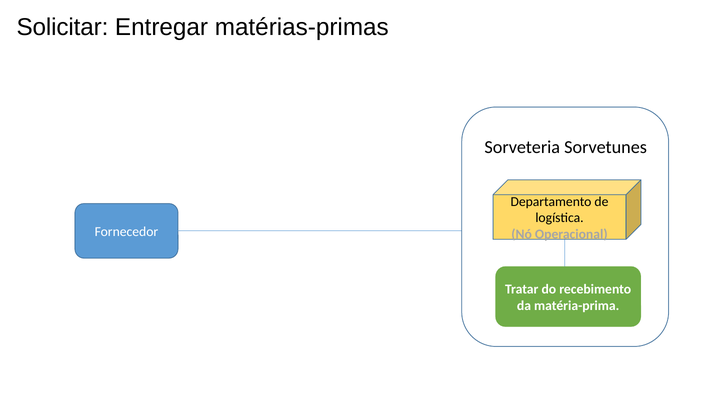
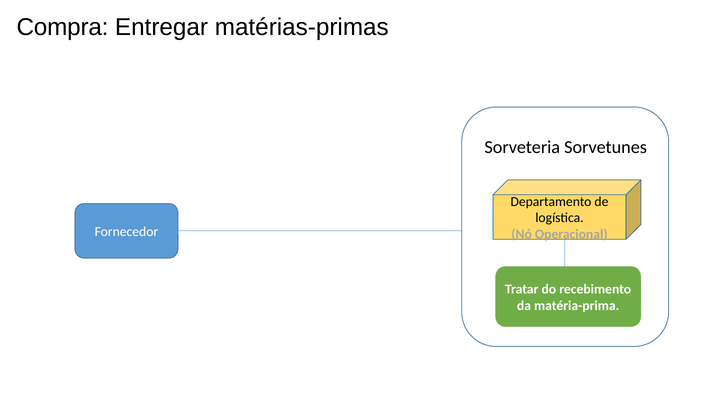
Solicitar: Solicitar -> Compra
